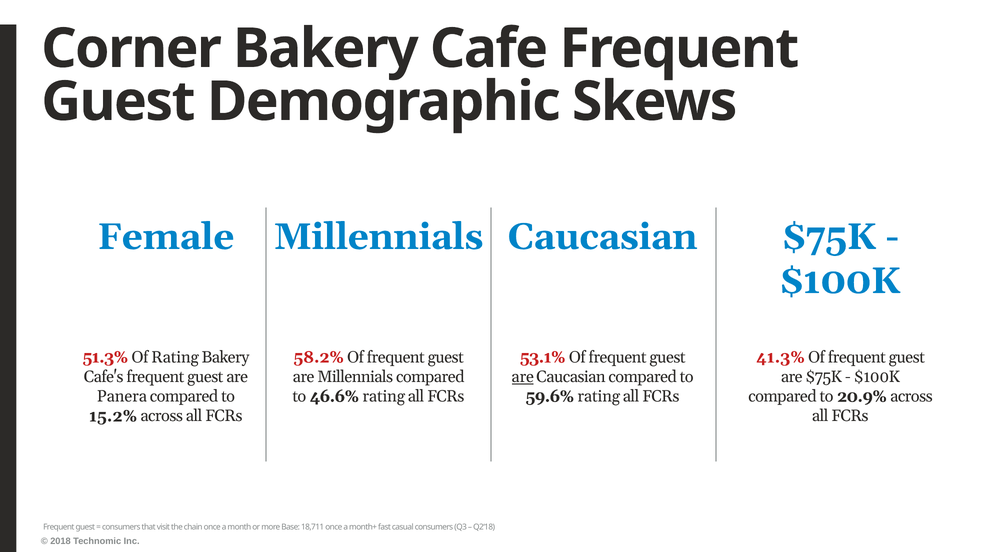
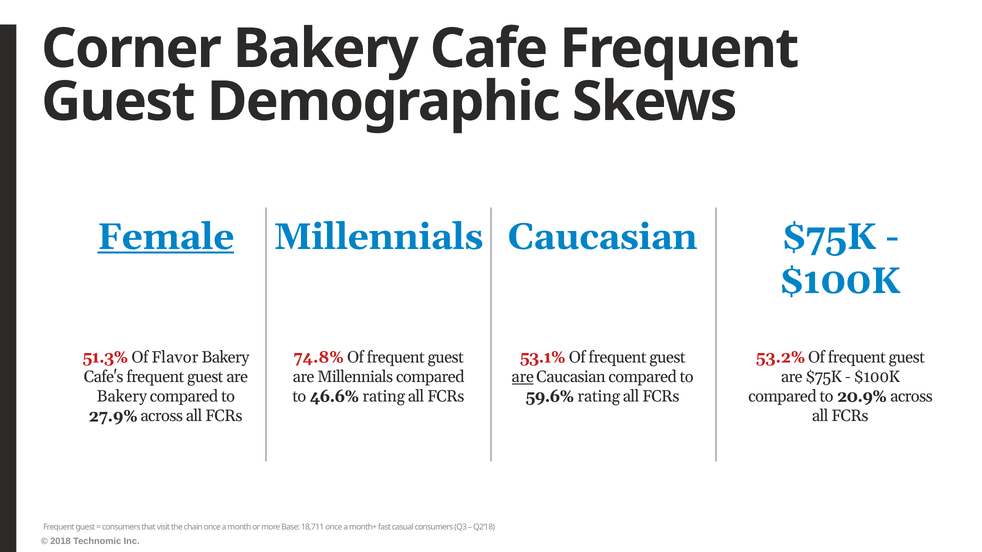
Female underline: none -> present
Of Rating: Rating -> Flavor
58.2%: 58.2% -> 74.8%
41.3%: 41.3% -> 53.2%
Panera at (122, 397): Panera -> Bakery
15.2%: 15.2% -> 27.9%
